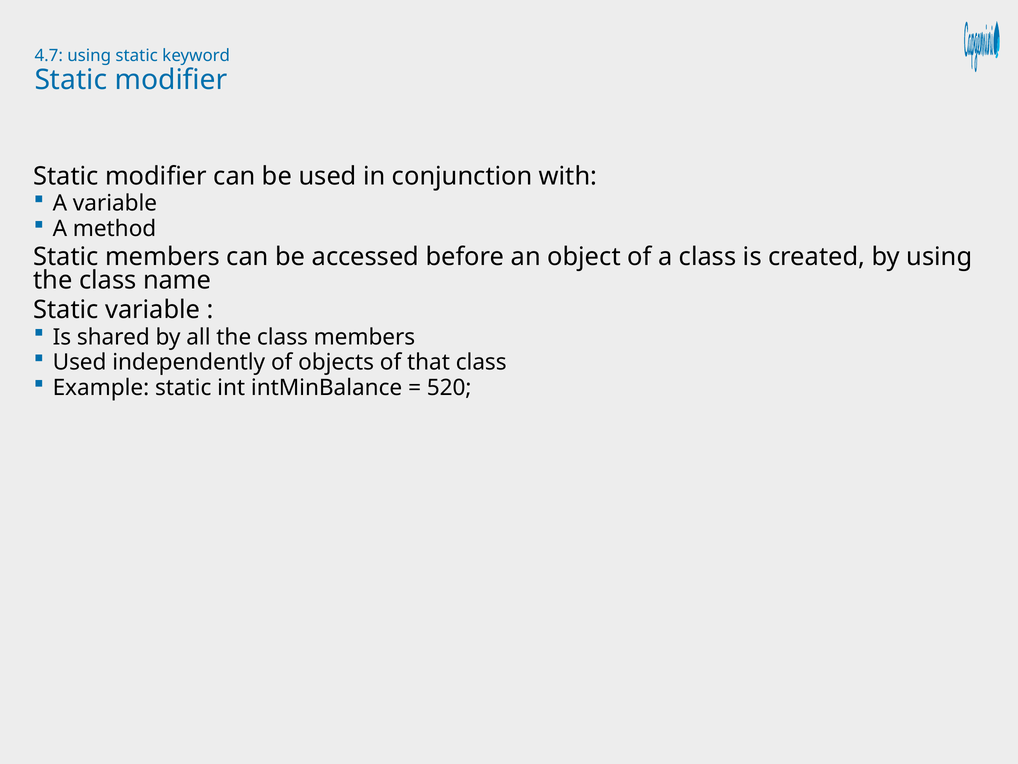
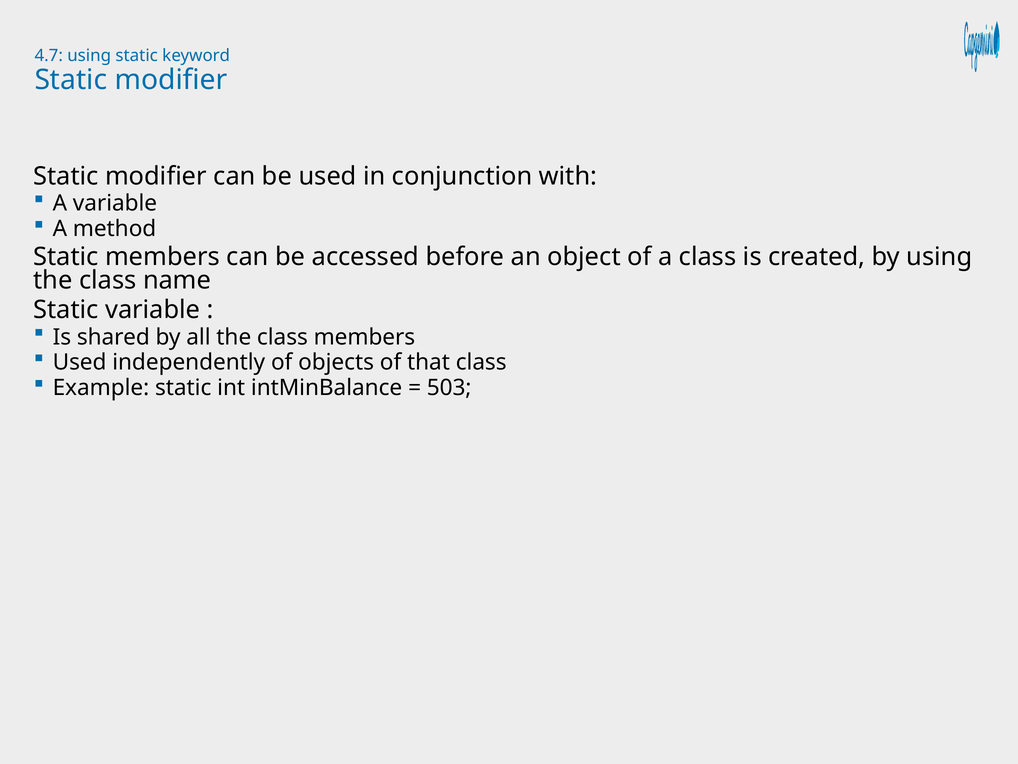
520: 520 -> 503
